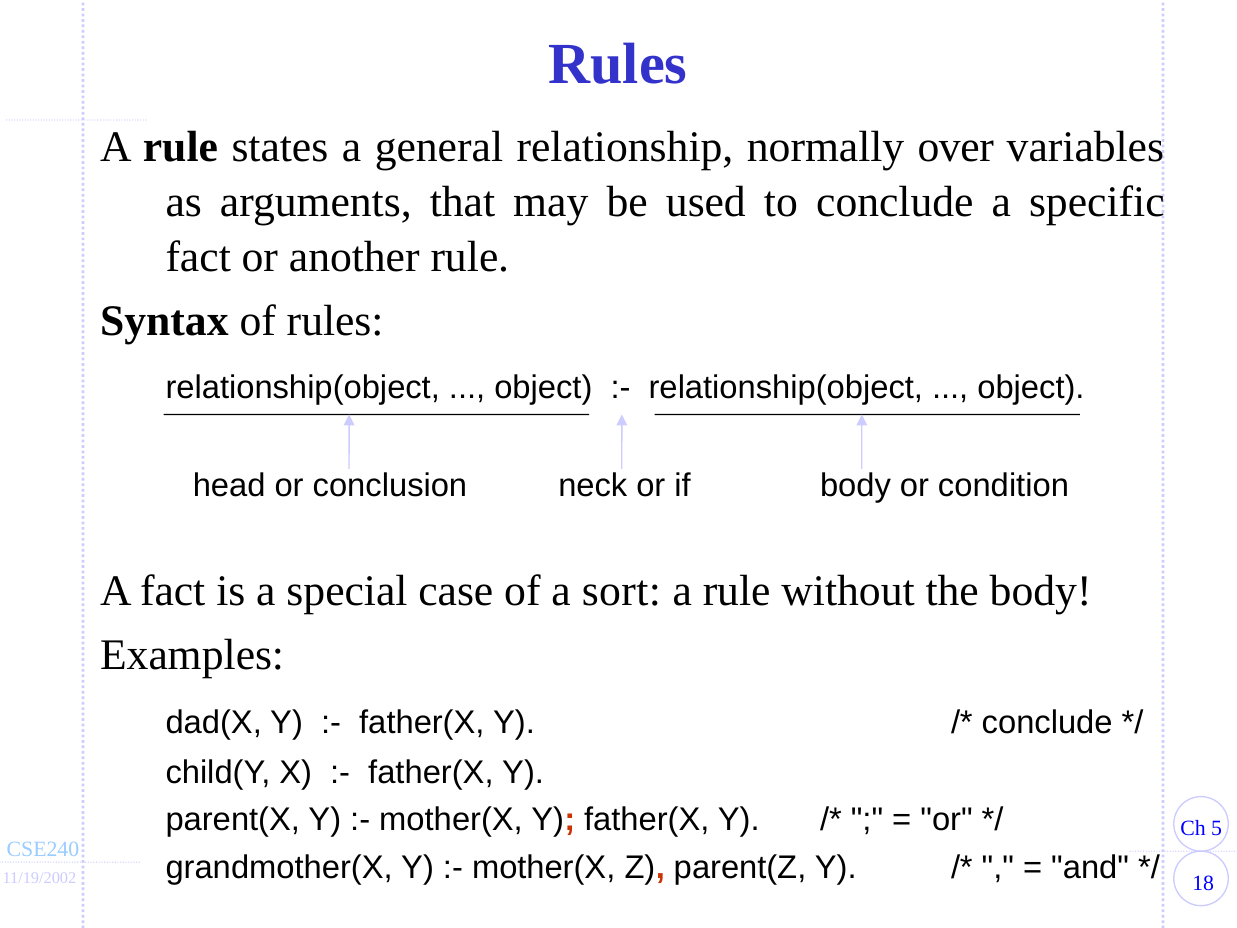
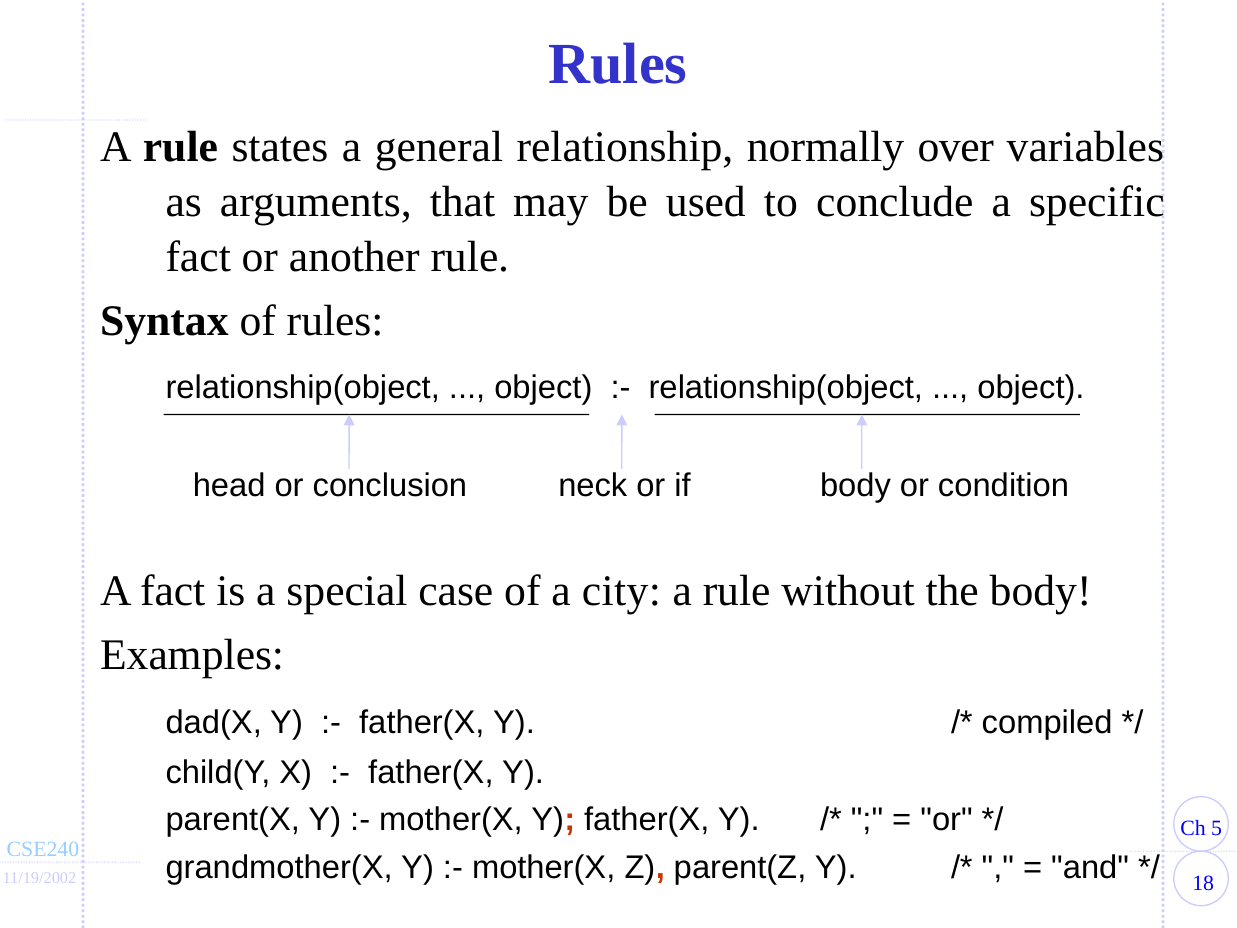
sort: sort -> city
conclude at (1047, 722): conclude -> compiled
